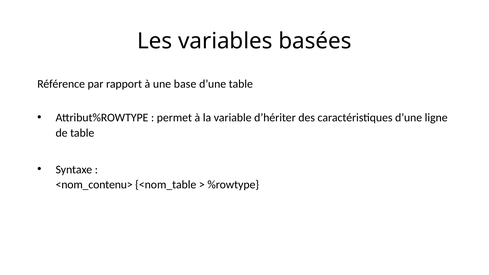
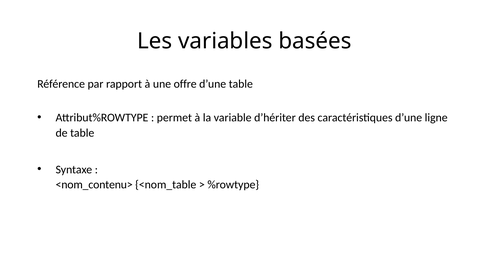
base: base -> offre
